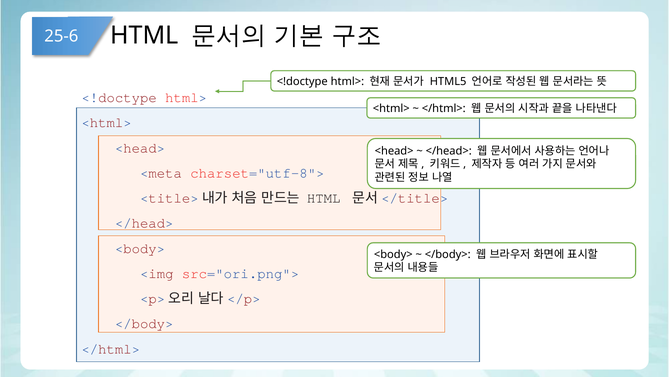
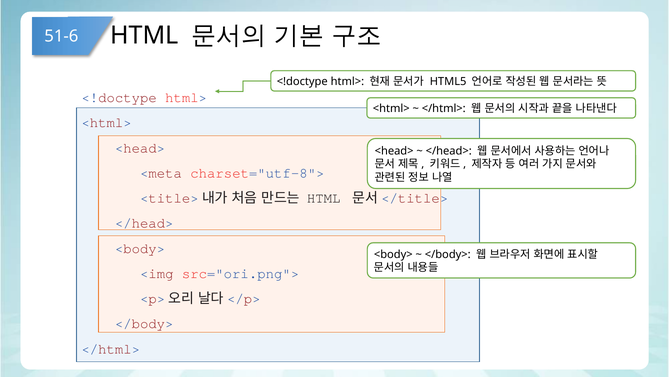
25-6: 25-6 -> 51-6
